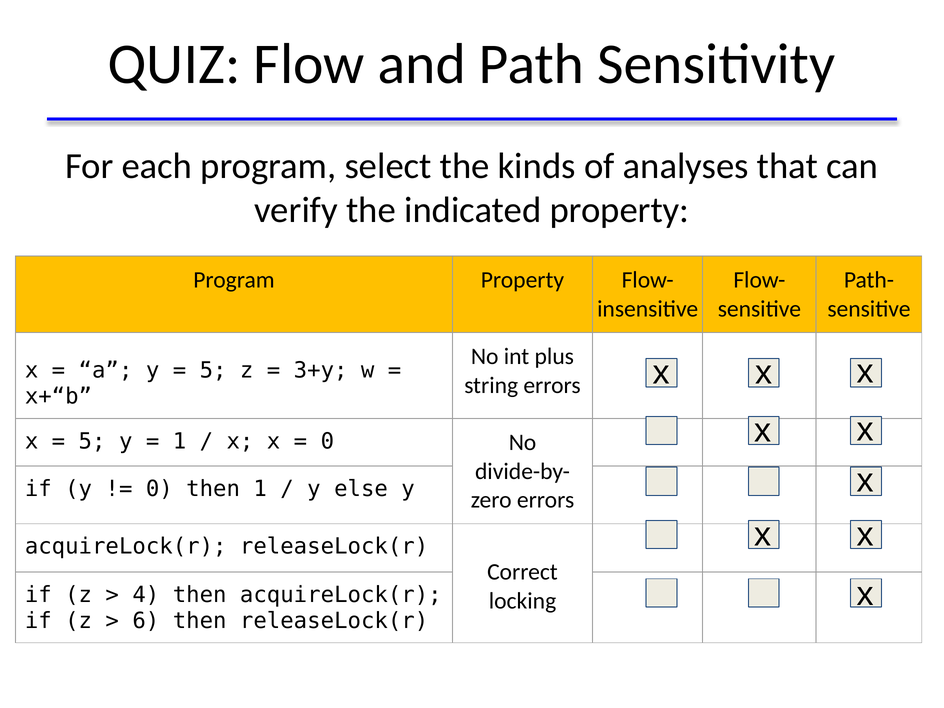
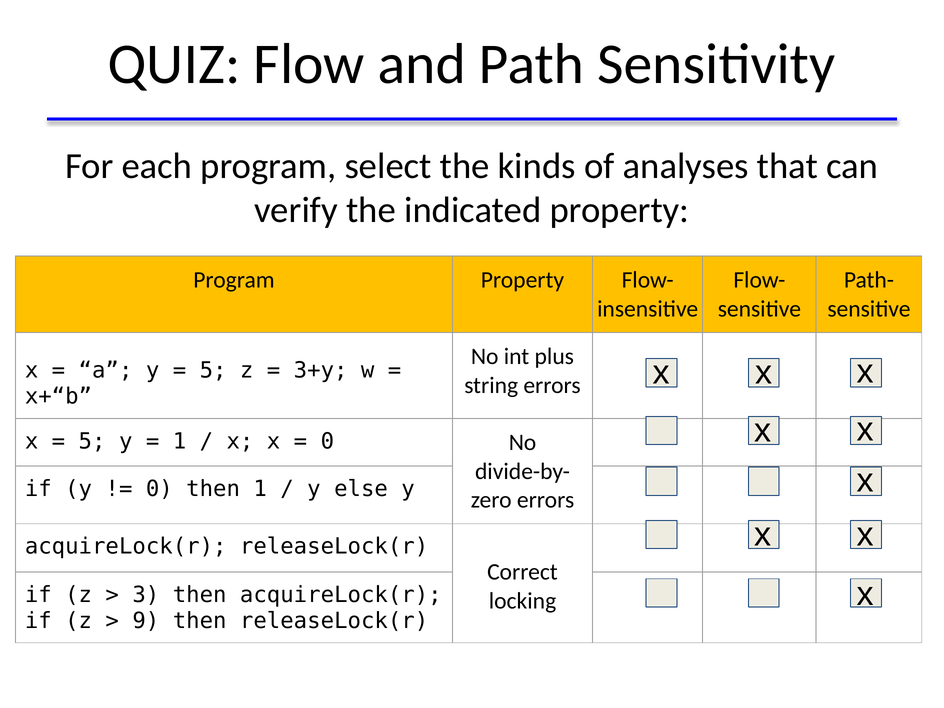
4: 4 -> 3
6: 6 -> 9
